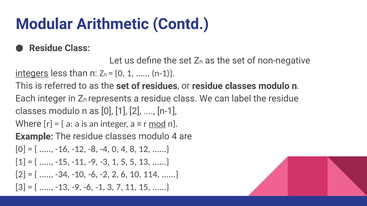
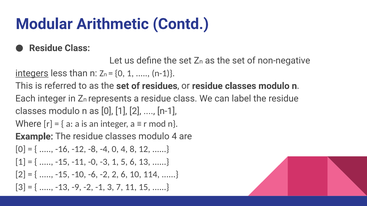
mod underline: present -> none
-11 -9: -9 -> -0
5 5: 5 -> 6
-34 at (62, 175): -34 -> -15
-9 -6: -6 -> -2
